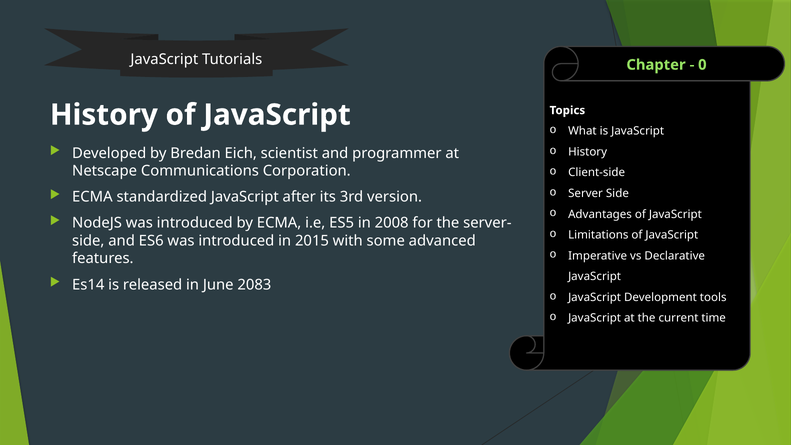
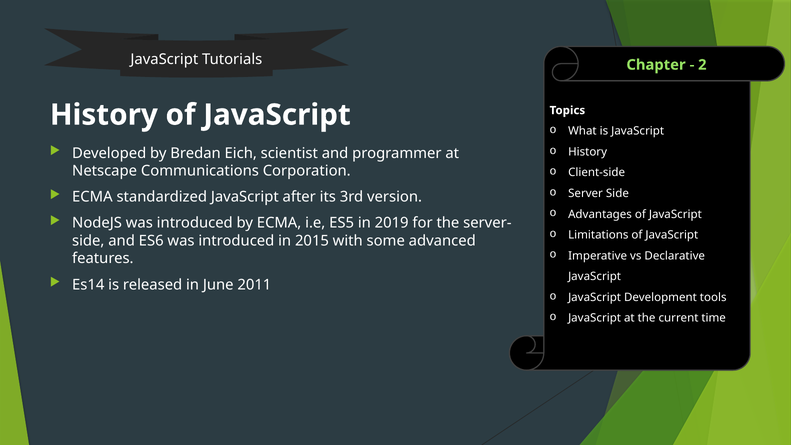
0: 0 -> 2
2008: 2008 -> 2019
2083: 2083 -> 2011
